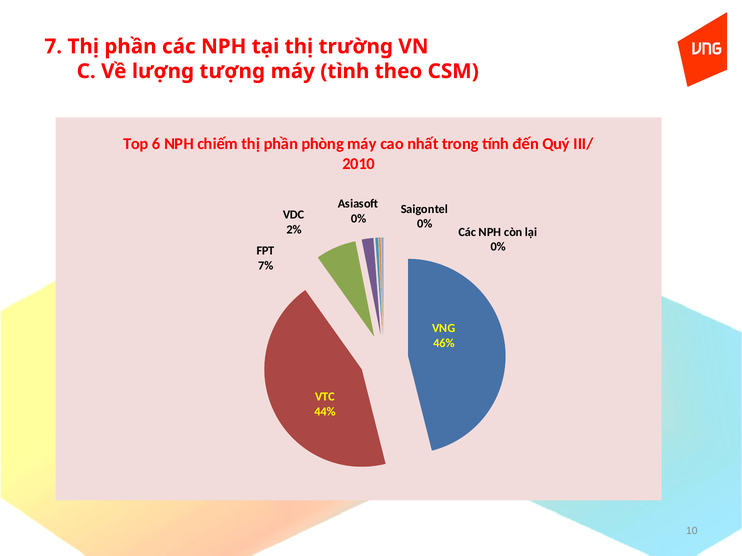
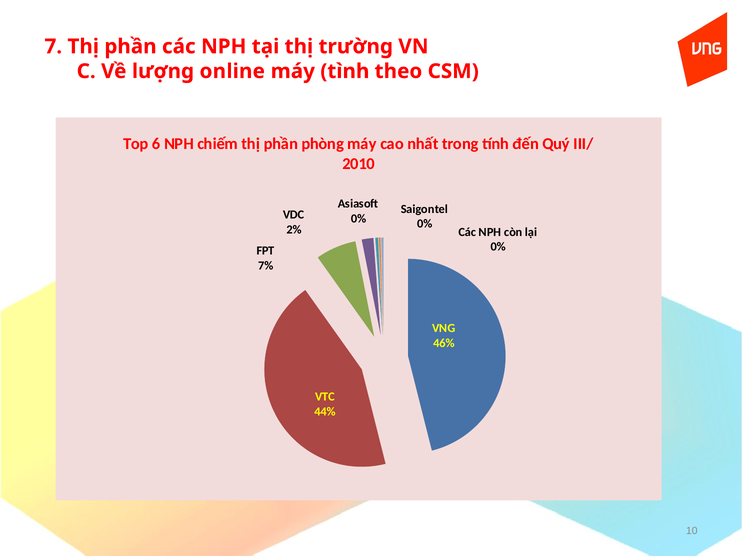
tượng: tượng -> online
